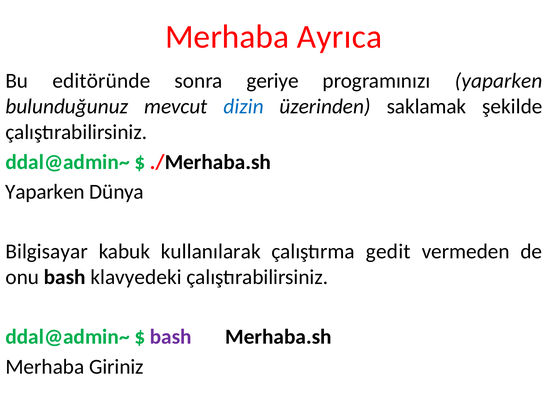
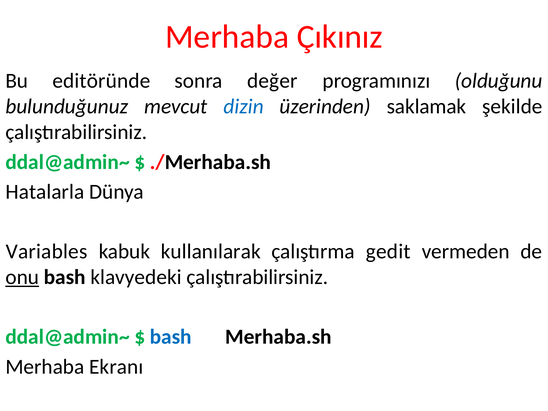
Ayrıca: Ayrıca -> Çıkınız
geriye: geriye -> değer
programınızı yaparken: yaparken -> olduğunu
Yaparken at (45, 192): Yaparken -> Hatalarla
Bilgisayar: Bilgisayar -> Variables
onu underline: none -> present
bash at (171, 337) colour: purple -> blue
Giriniz: Giriniz -> Ekranı
